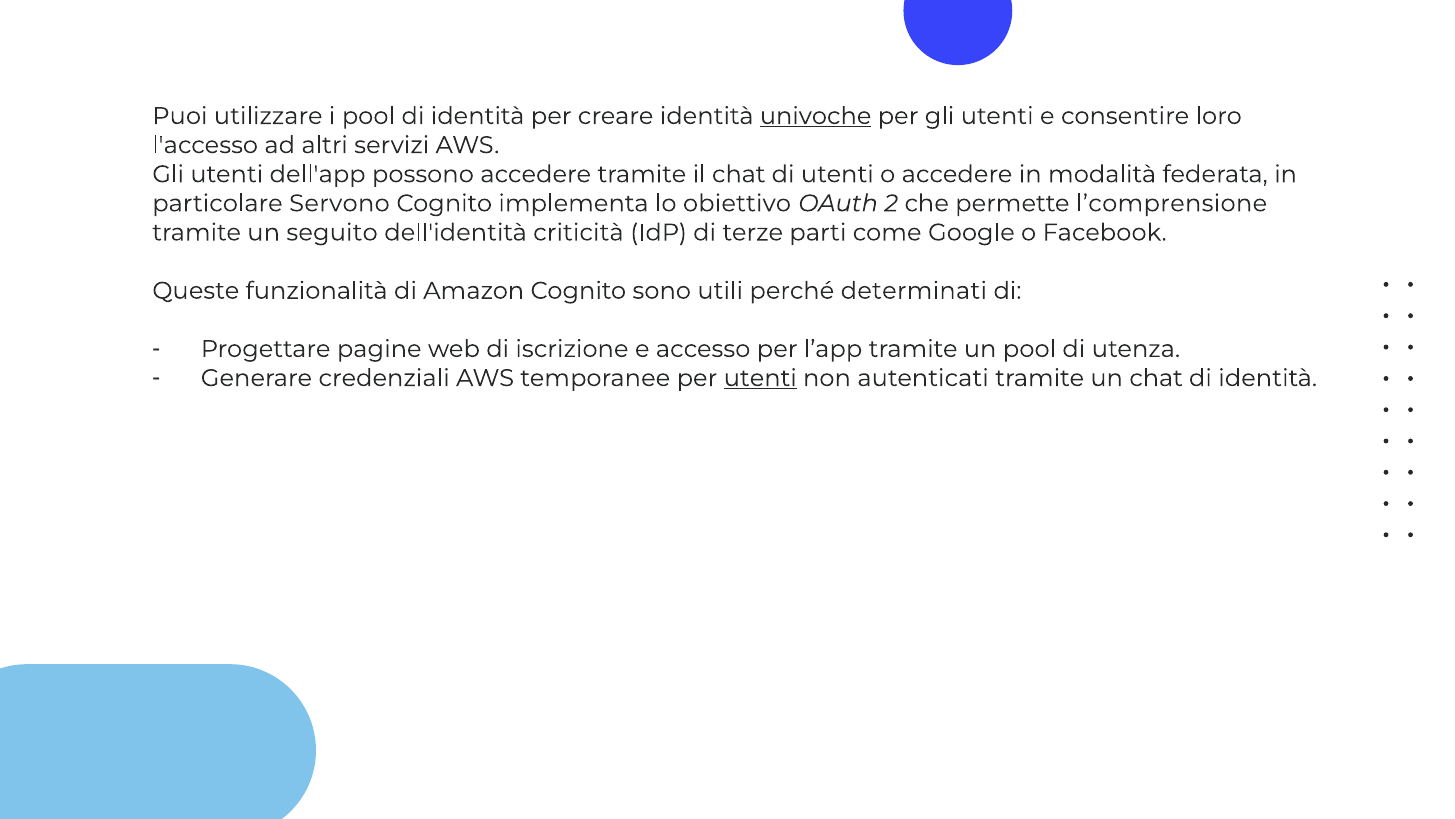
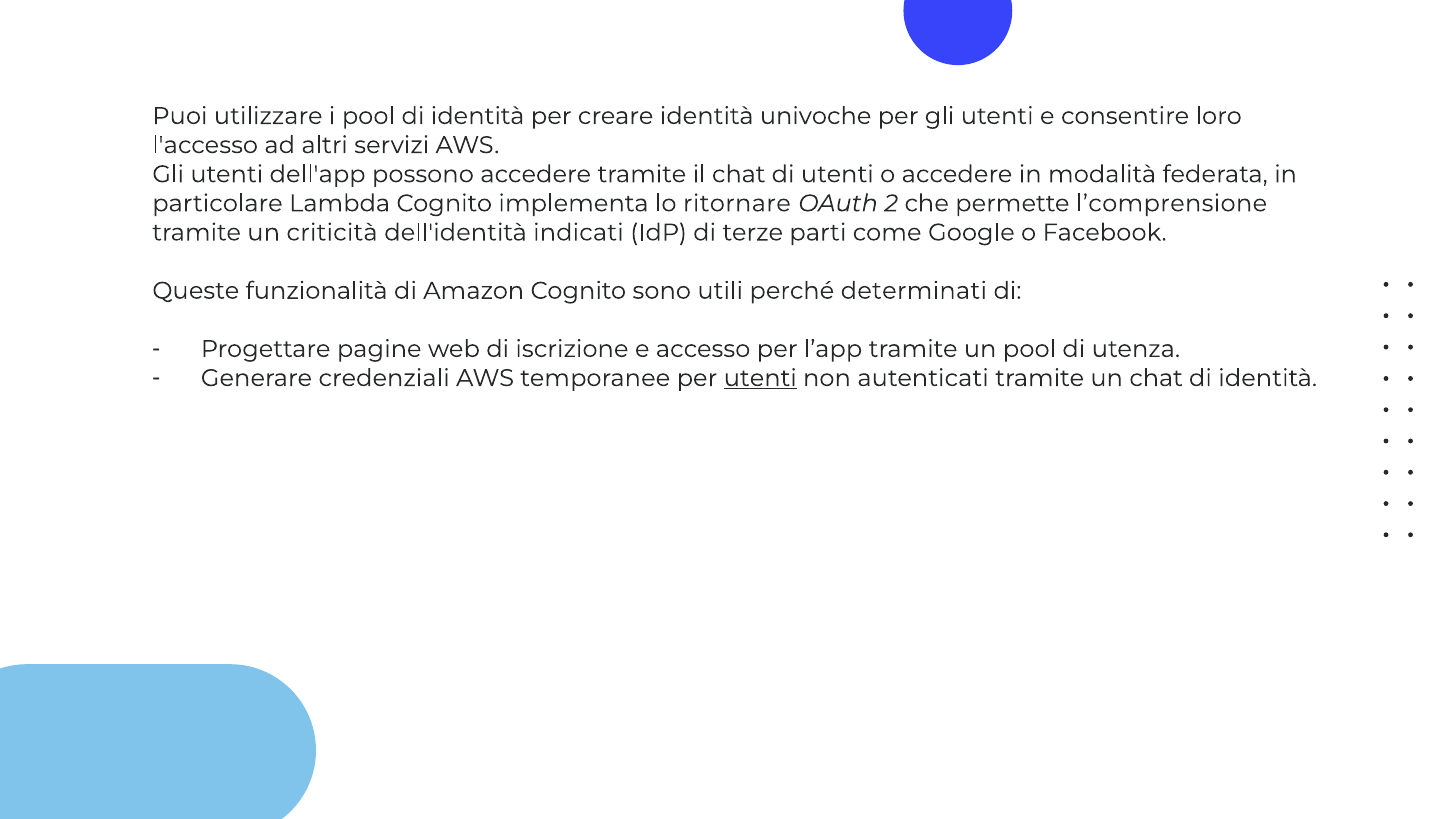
univoche underline: present -> none
Servono: Servono -> Lambda
obiettivo: obiettivo -> ritornare
seguito: seguito -> criticità
criticità: criticità -> indicati
